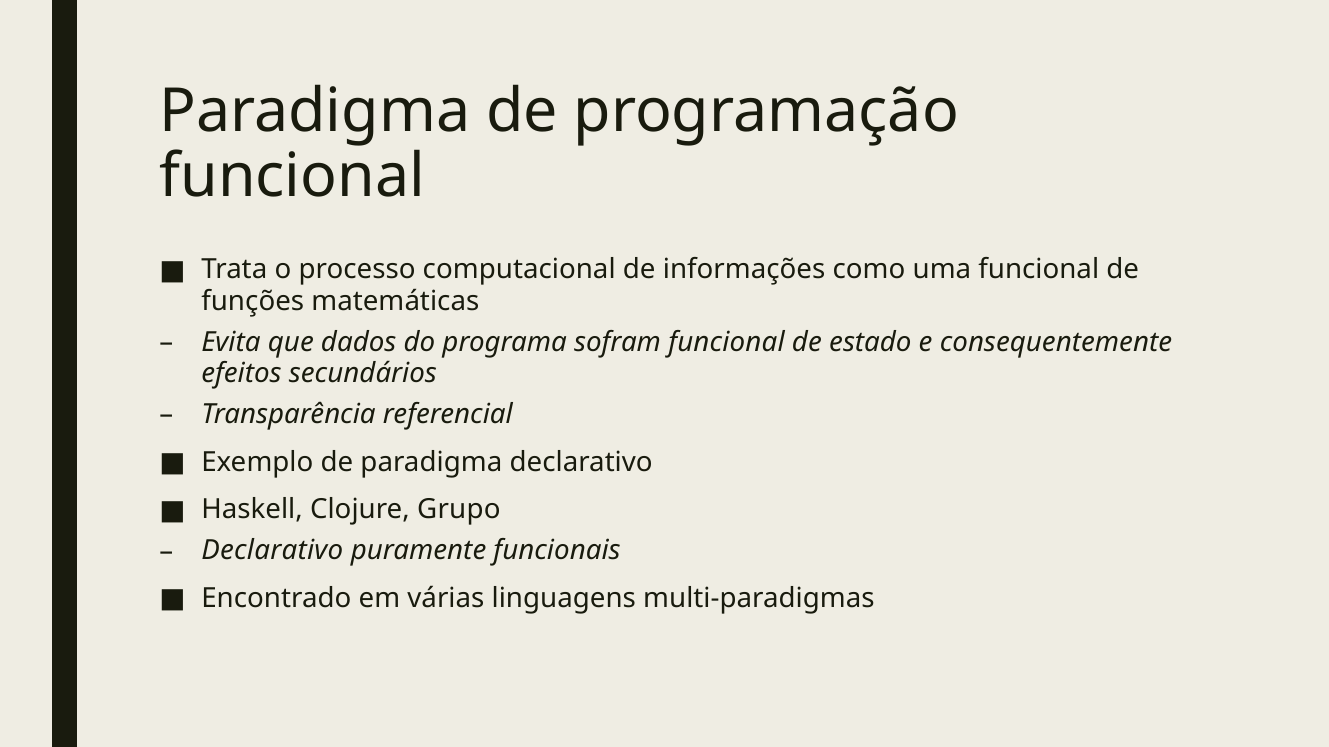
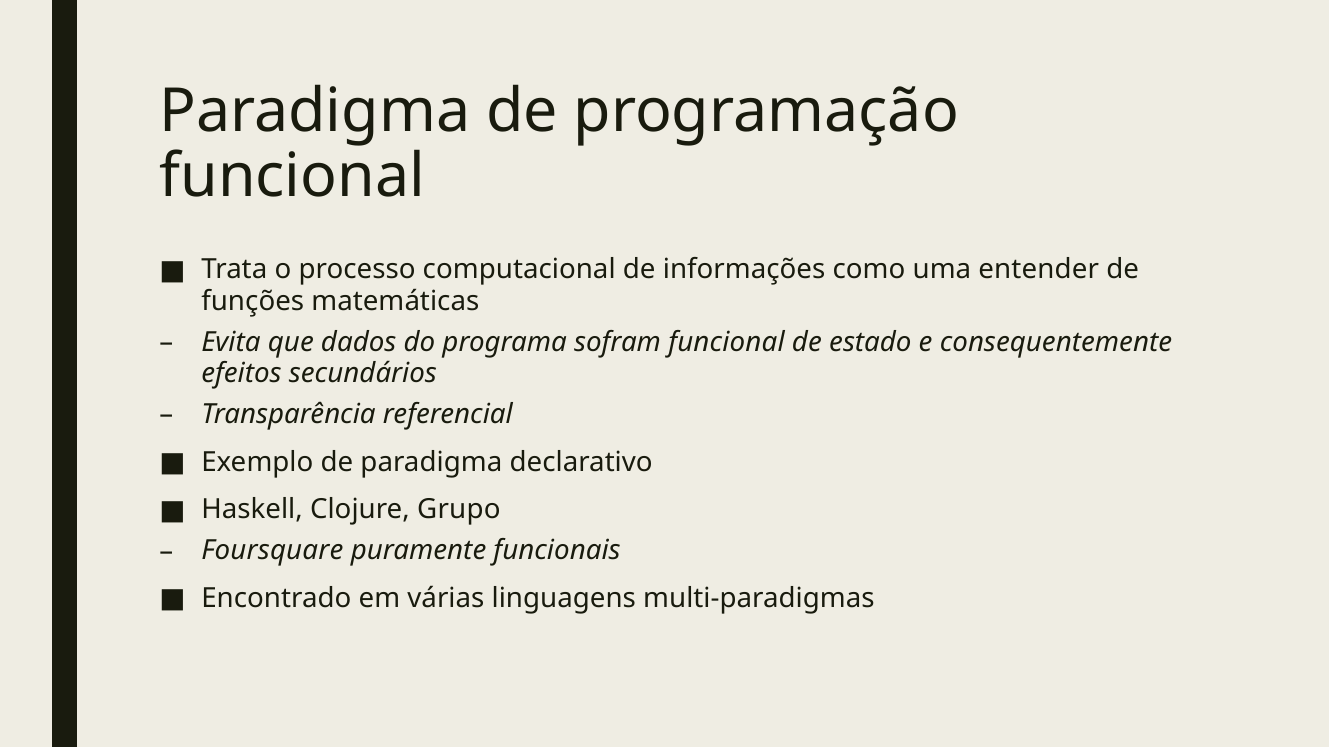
uma funcional: funcional -> entender
Declarativo at (272, 551): Declarativo -> Foursquare
